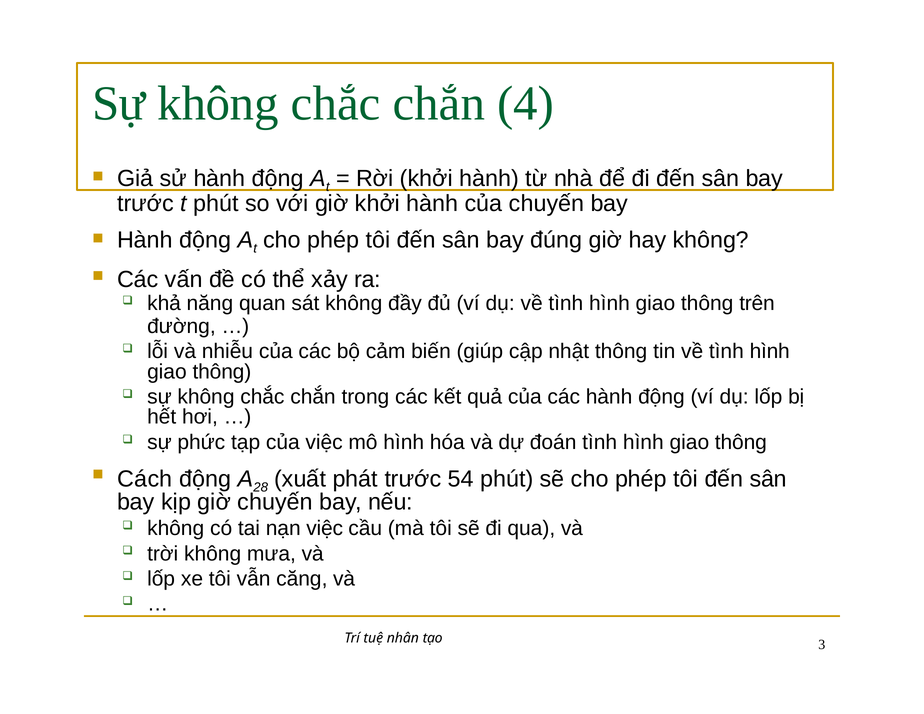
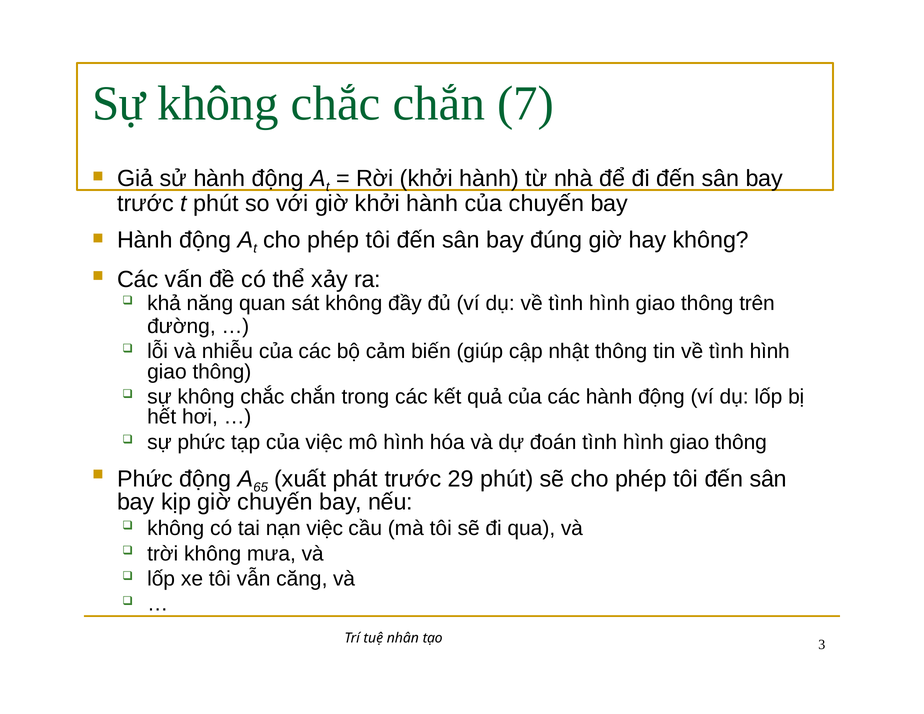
4: 4 -> 7
Cách at (145, 479): Cách -> Phức
28: 28 -> 65
54: 54 -> 29
